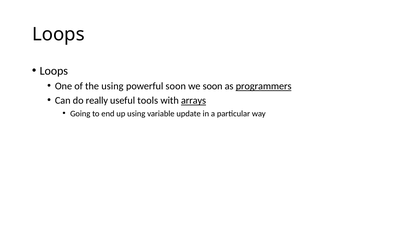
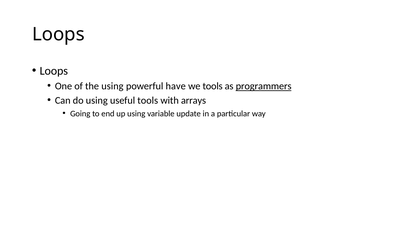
powerful soon: soon -> have
we soon: soon -> tools
do really: really -> using
arrays underline: present -> none
